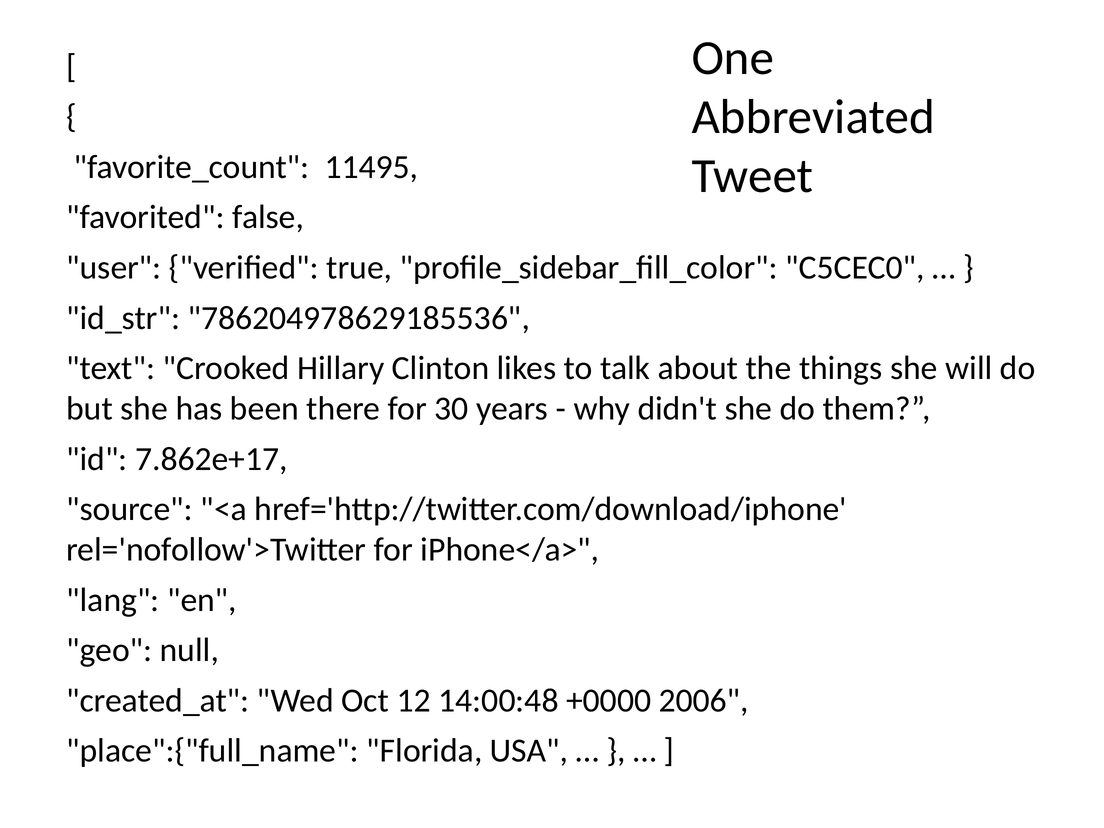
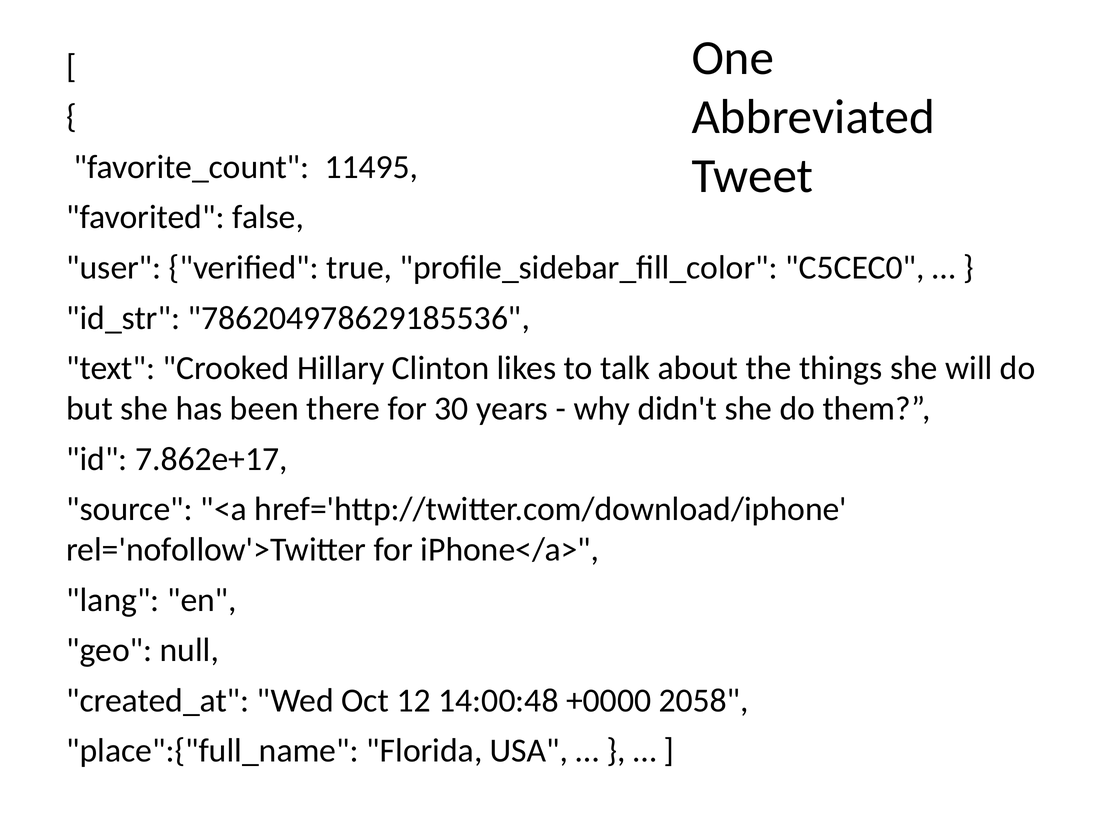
2006: 2006 -> 2058
